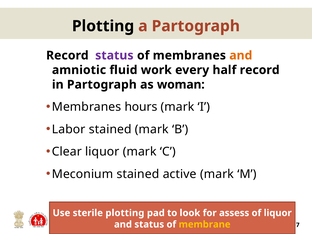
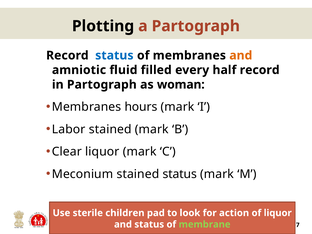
status at (114, 55) colour: purple -> blue
work: work -> filled
stained active: active -> status
sterile plotting: plotting -> children
assess: assess -> action
membrane colour: yellow -> light green
